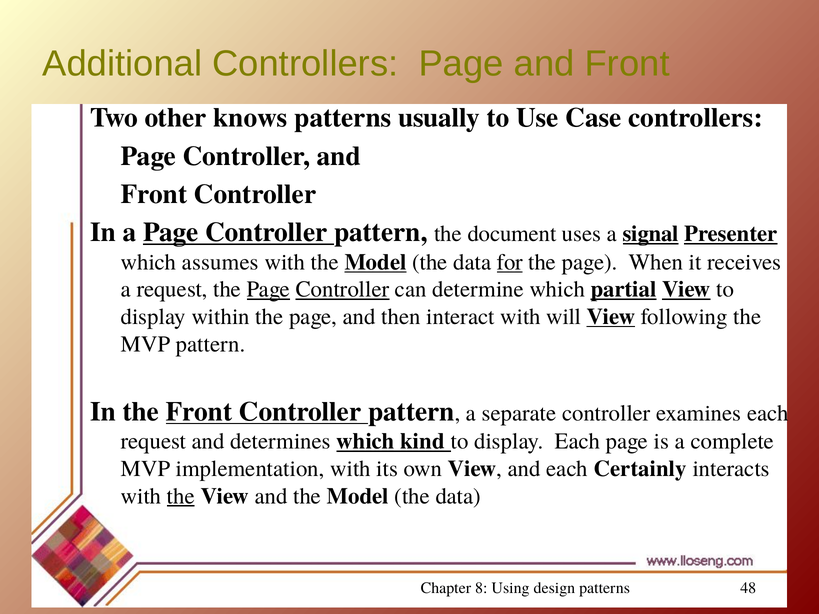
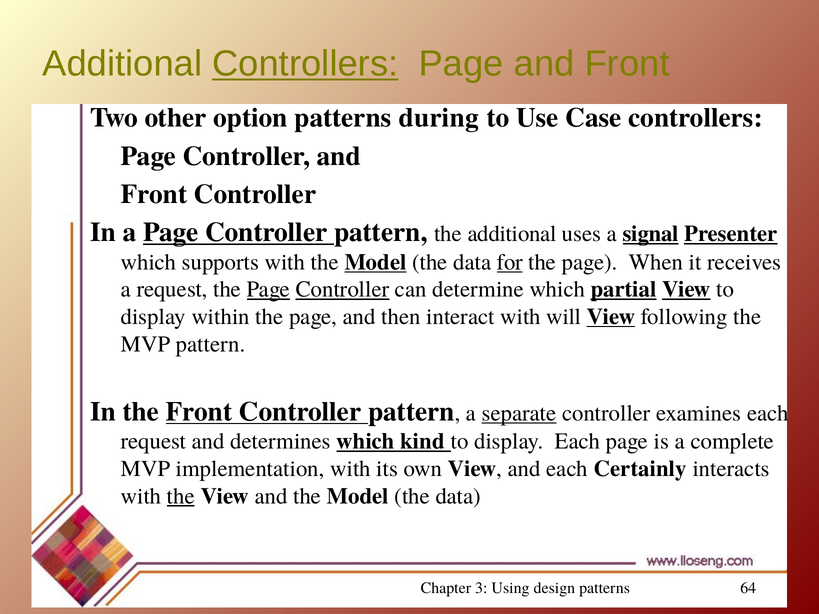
Controllers at (305, 64) underline: none -> present
knows: knows -> option
usually: usually -> during
the document: document -> additional
assumes: assumes -> supports
separate underline: none -> present
8: 8 -> 3
48: 48 -> 64
